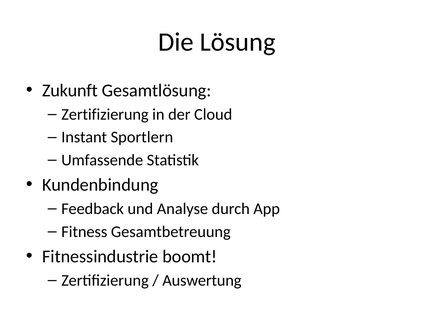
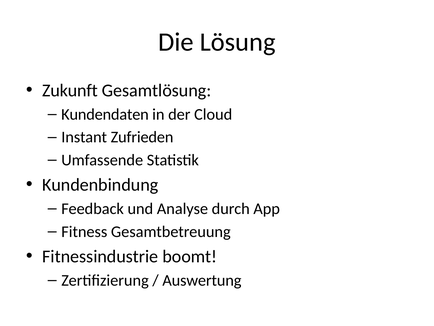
Zertifizierung at (105, 114): Zertifizierung -> Kundendaten
Sportlern: Sportlern -> Zufrieden
